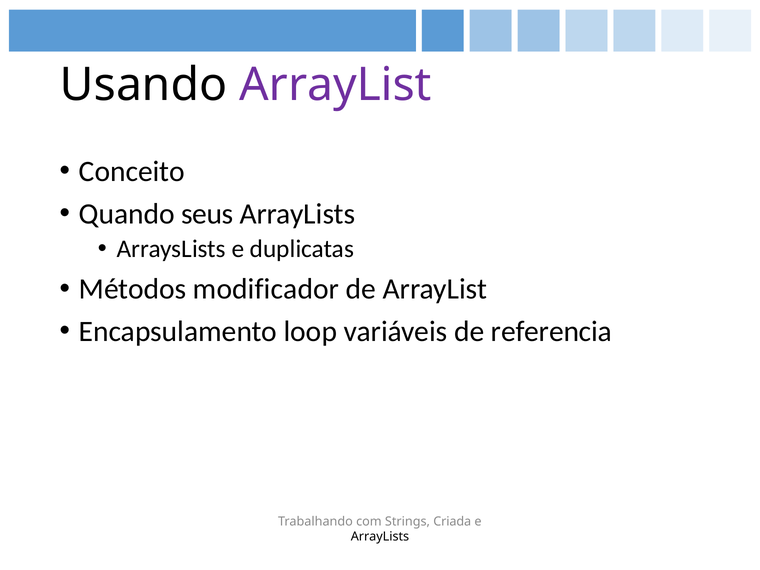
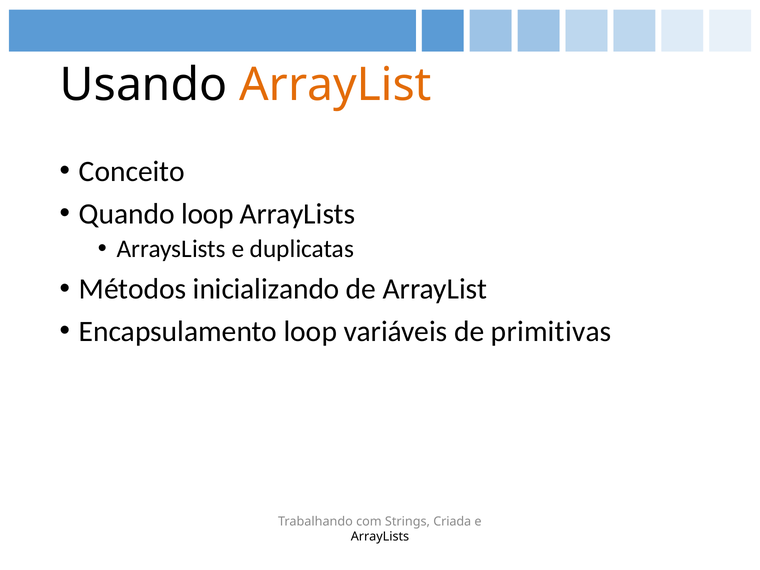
ArrayList at (336, 85) colour: purple -> orange
Quando seus: seus -> loop
modificador: modificador -> inicializando
referencia: referencia -> primitivas
